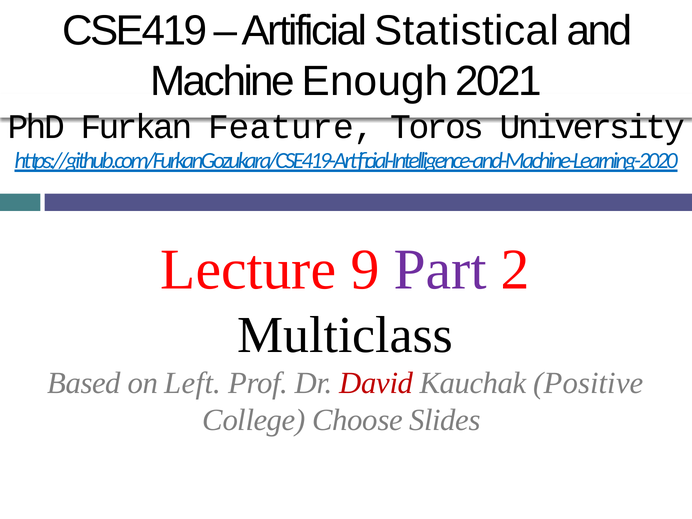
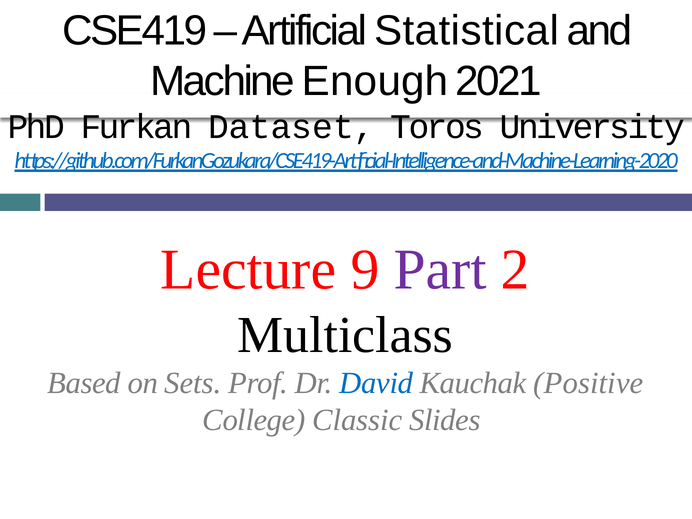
Feature: Feature -> Dataset
Left: Left -> Sets
David colour: red -> blue
Choose: Choose -> Classic
